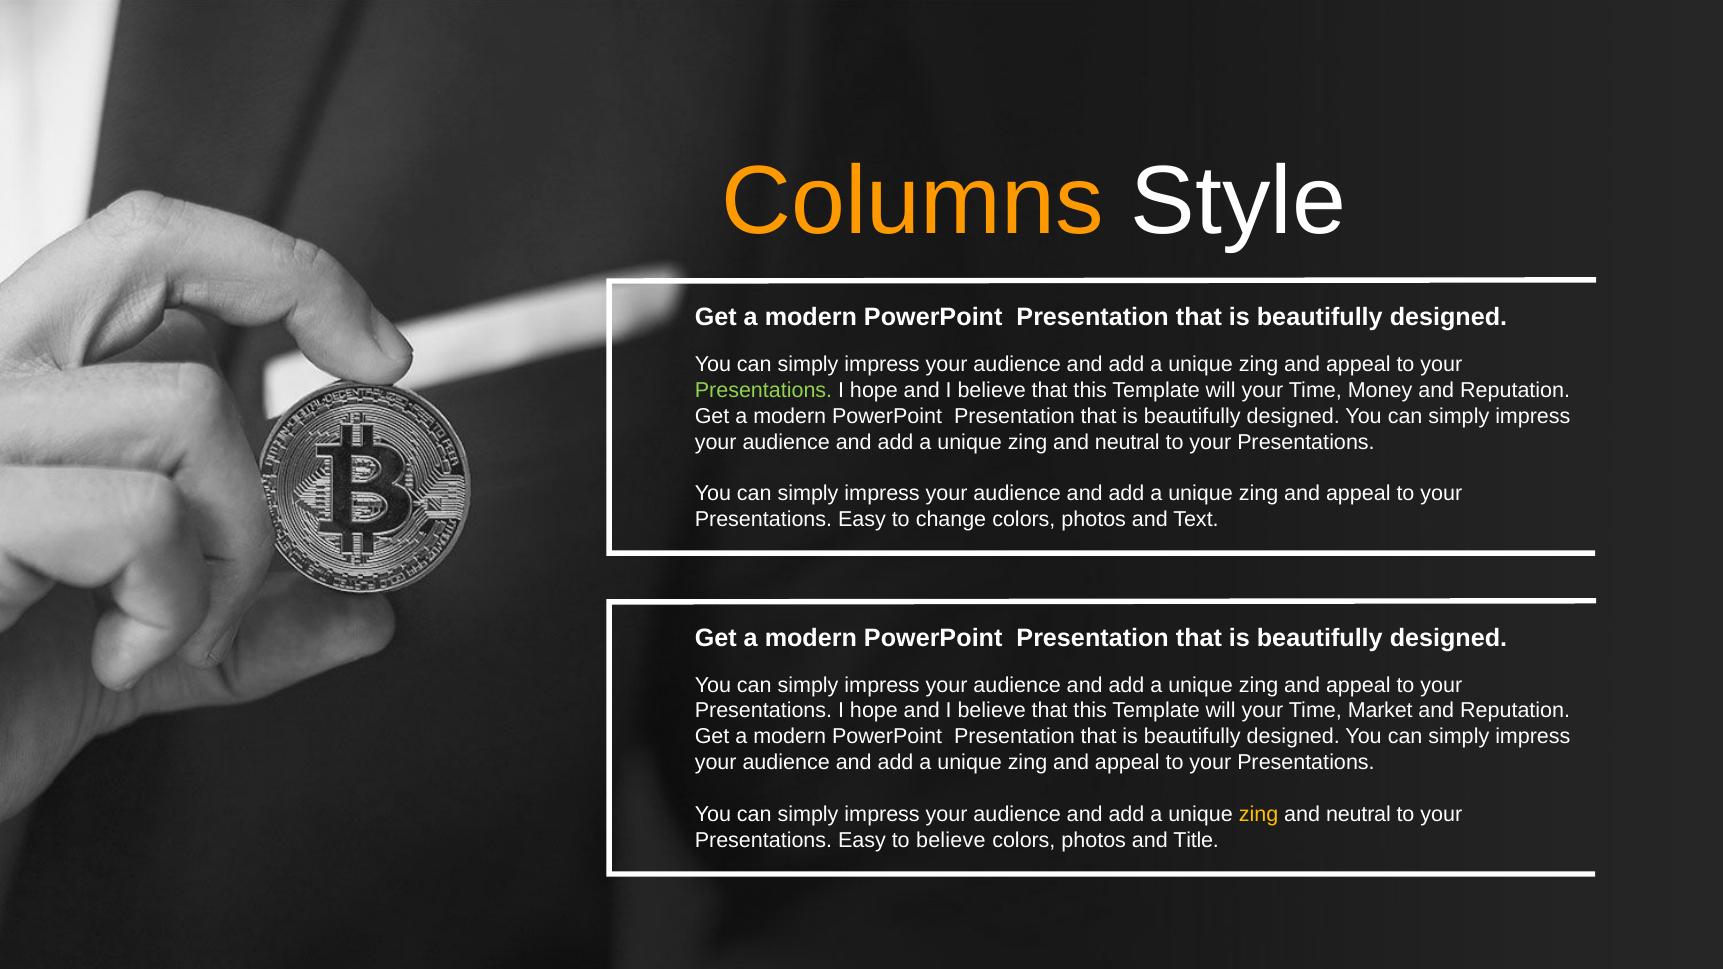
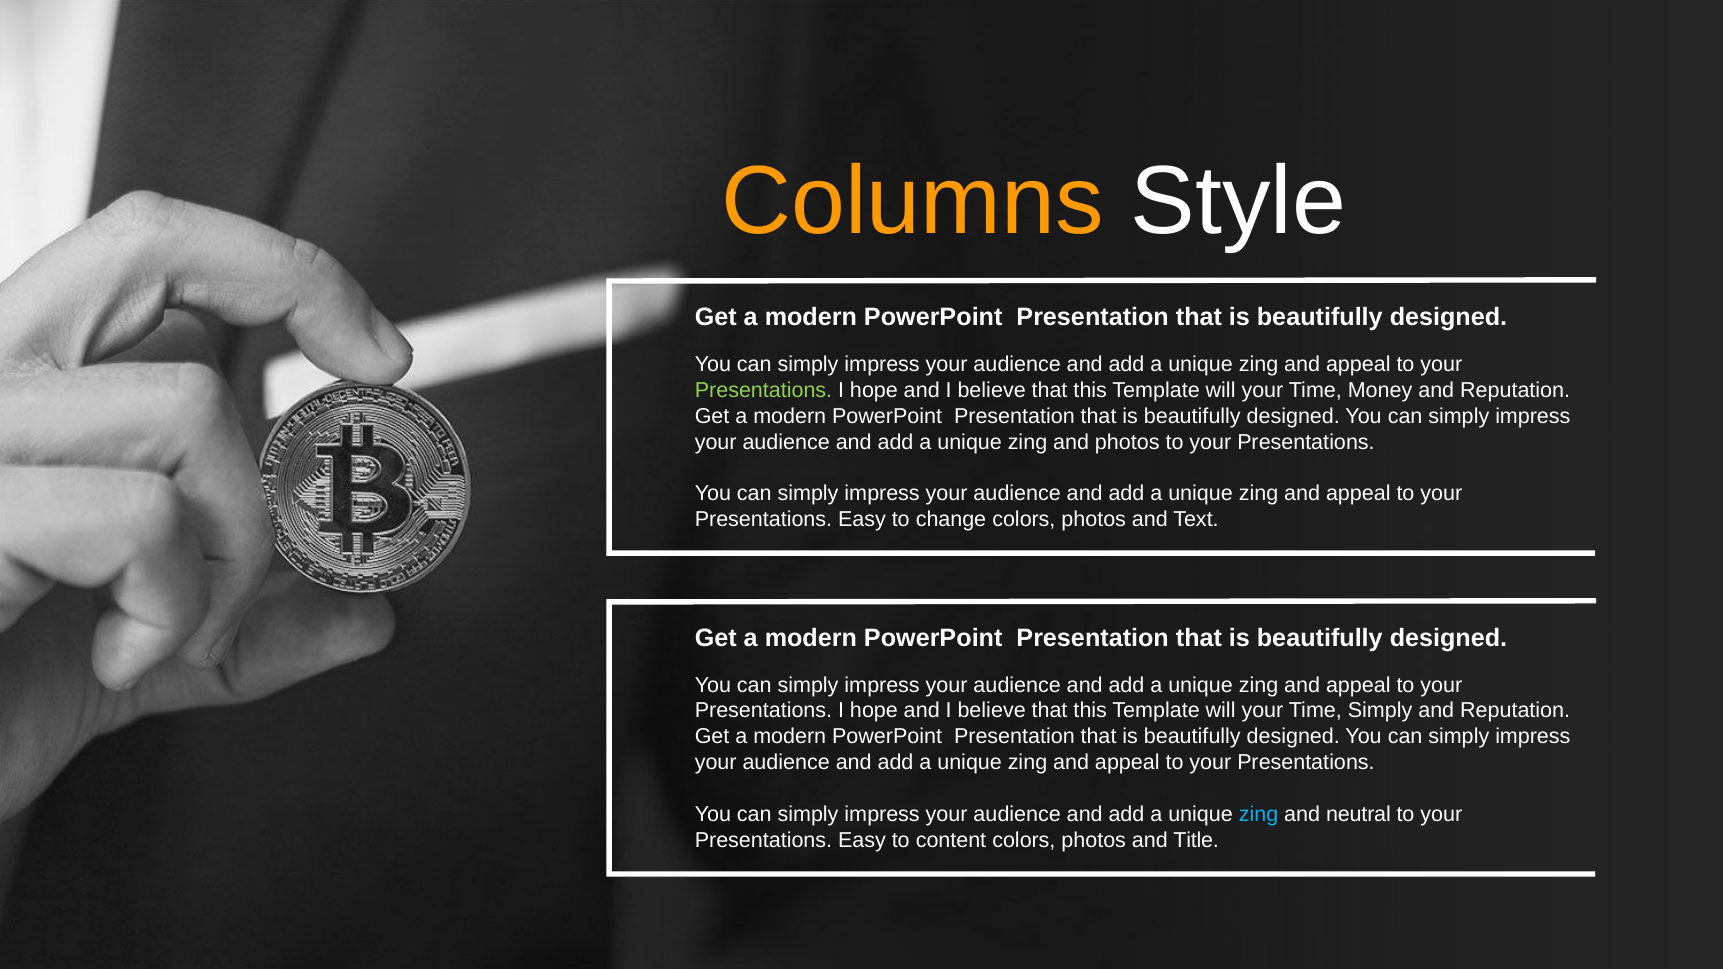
neutral at (1127, 442): neutral -> photos
Time Market: Market -> Simply
zing at (1259, 814) colour: yellow -> light blue
to believe: believe -> content
